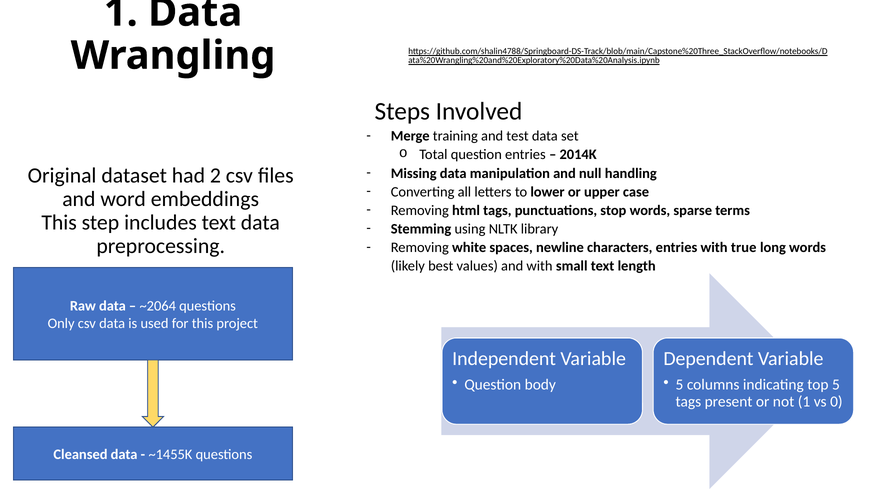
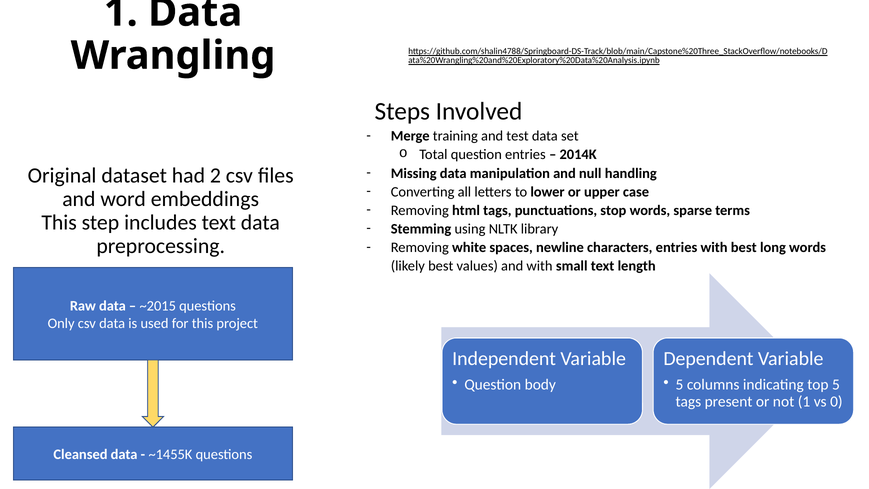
with true: true -> best
~2064: ~2064 -> ~2015
